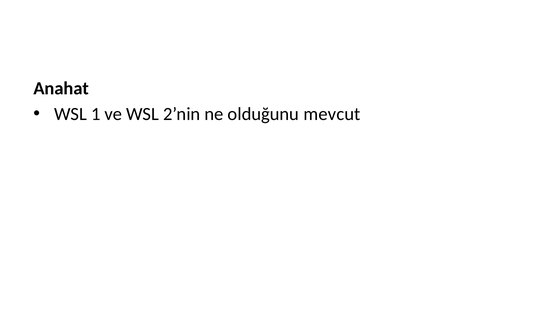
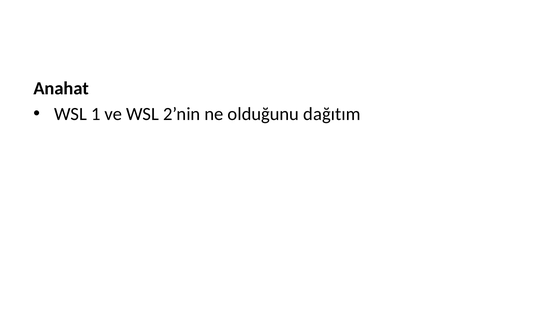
mevcut: mevcut -> dağıtım
